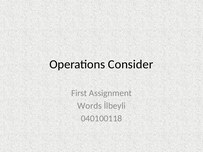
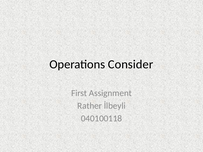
Words: Words -> Rather
